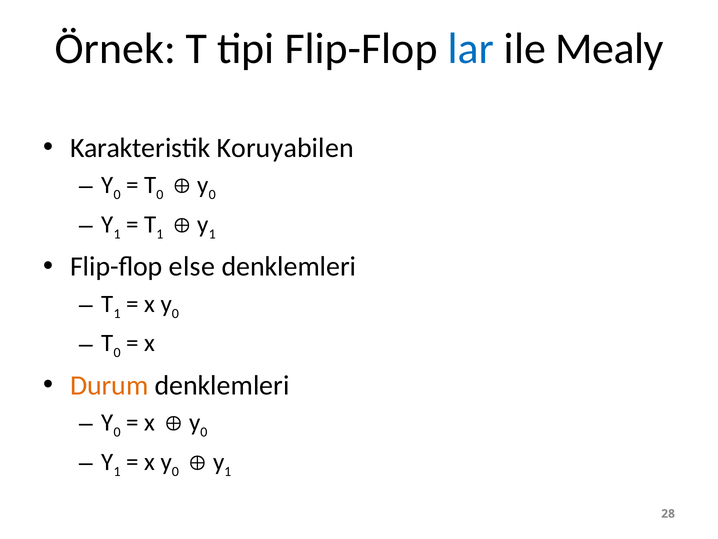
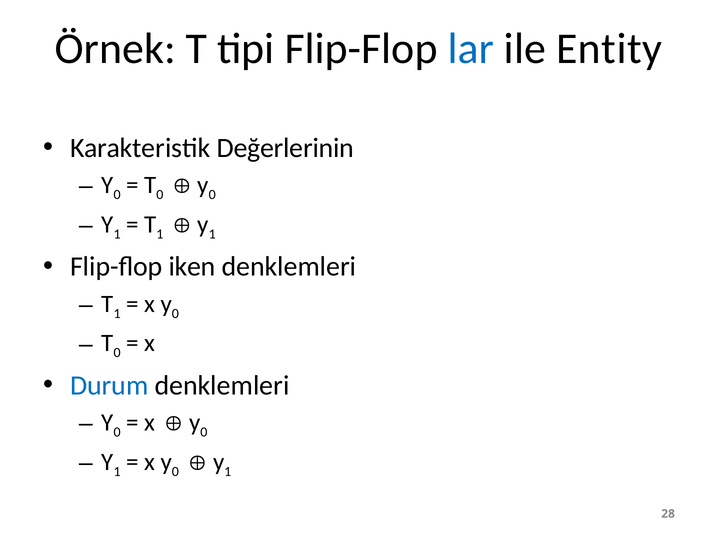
Mealy: Mealy -> Entity
Koruyabilen: Koruyabilen -> Değerlerinin
else: else -> iken
Durum colour: orange -> blue
